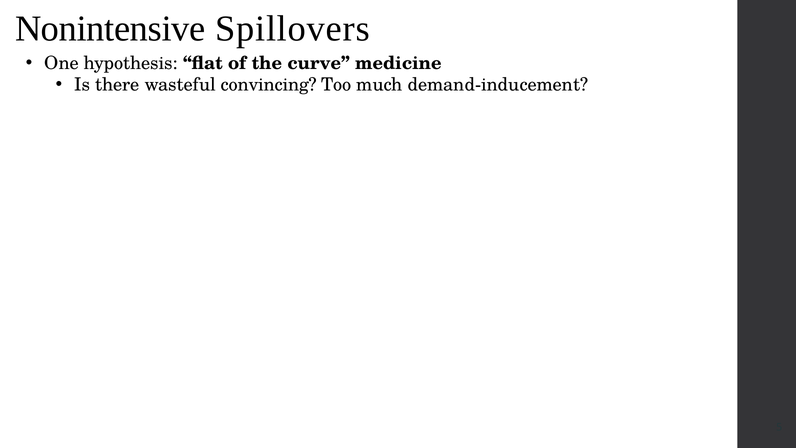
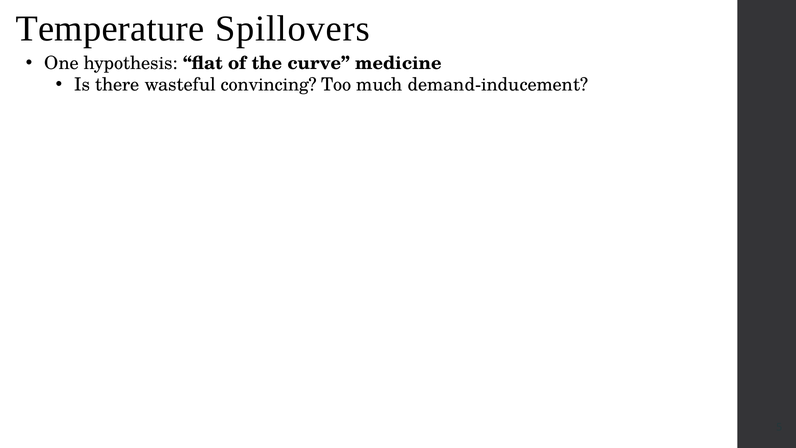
Nonintensive: Nonintensive -> Temperature
